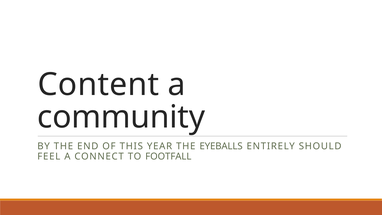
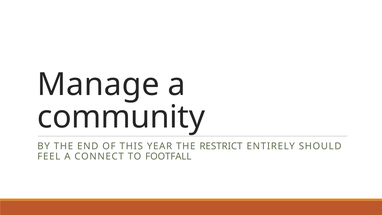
Content: Content -> Manage
EYEBALLS: EYEBALLS -> RESTRICT
